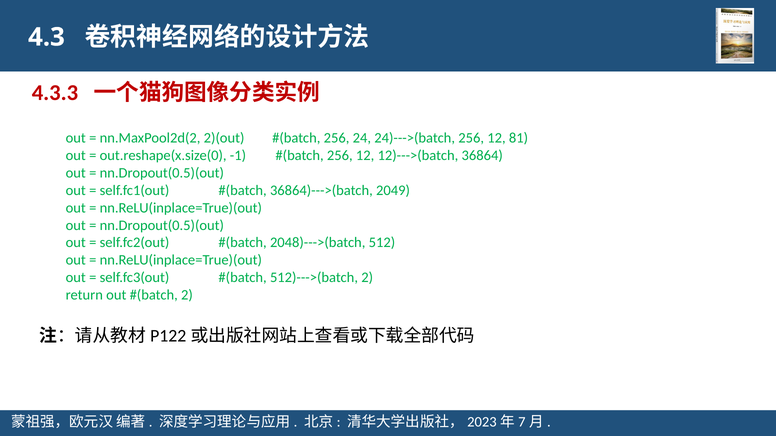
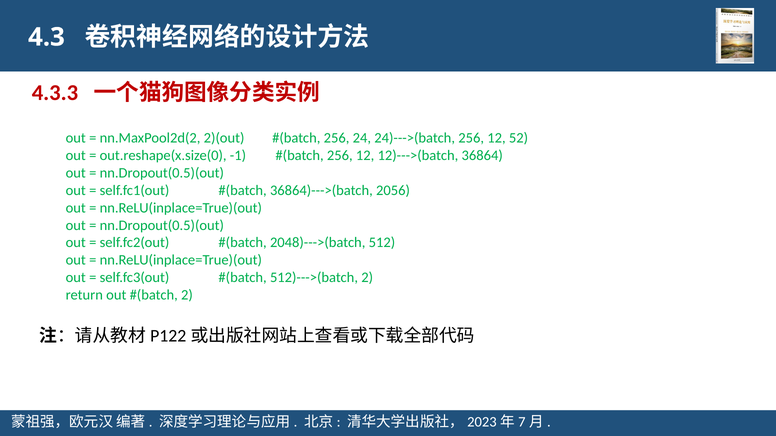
81: 81 -> 52
2049: 2049 -> 2056
